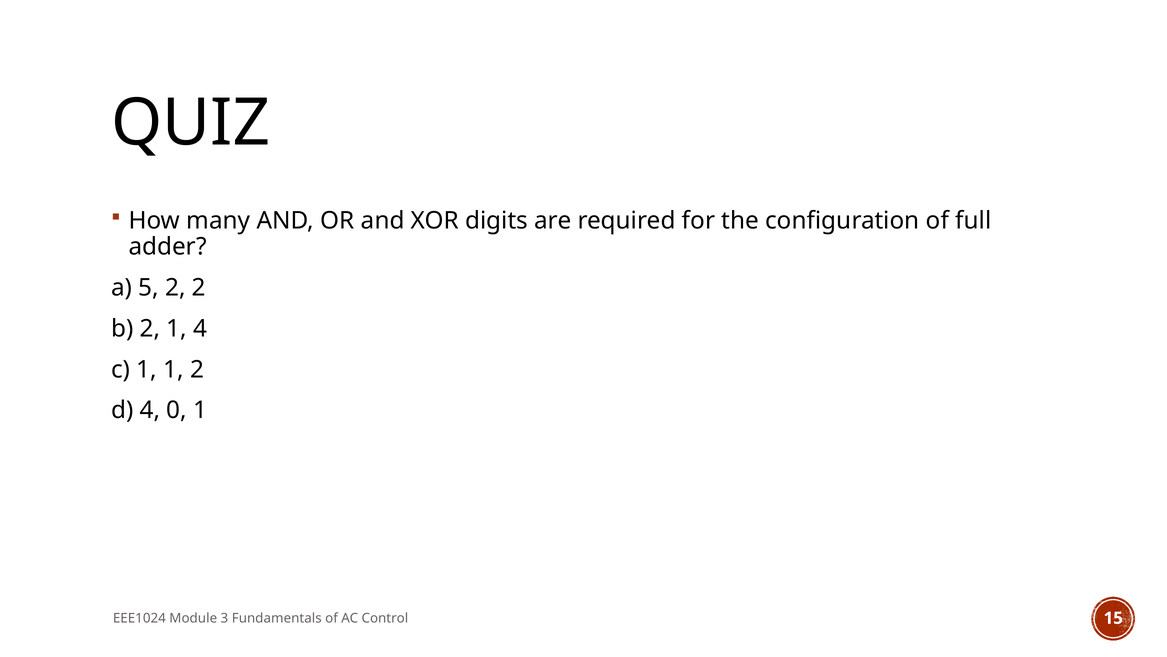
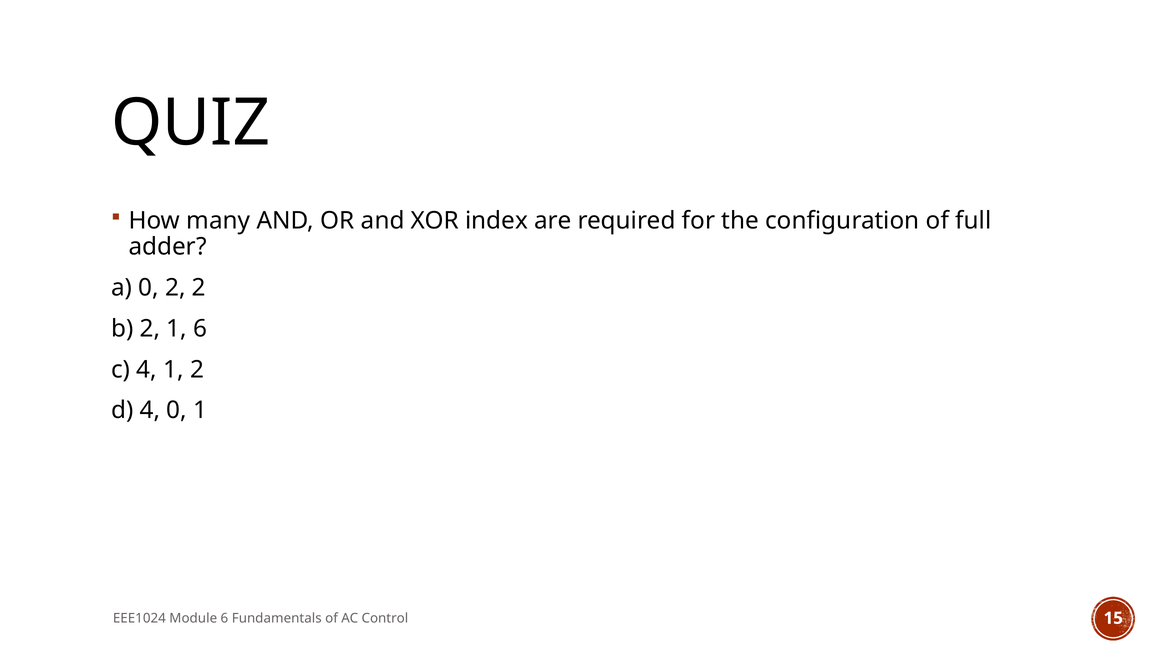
digits: digits -> index
a 5: 5 -> 0
1 4: 4 -> 6
c 1: 1 -> 4
Module 3: 3 -> 6
